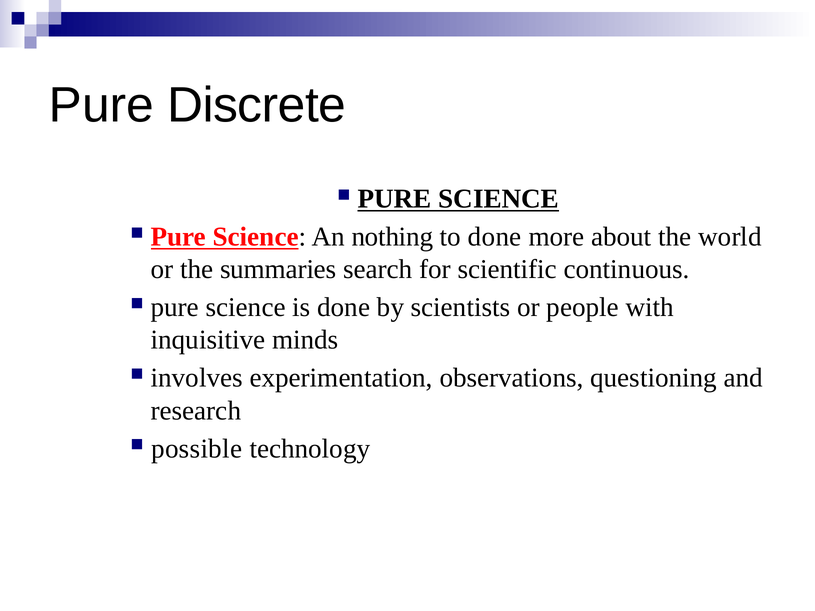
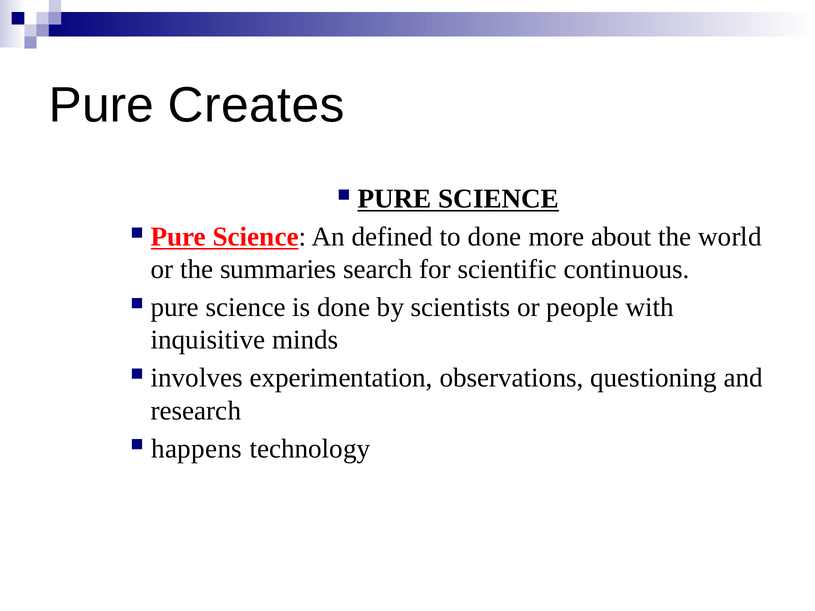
Discrete: Discrete -> Creates
nothing: nothing -> defined
possible: possible -> happens
